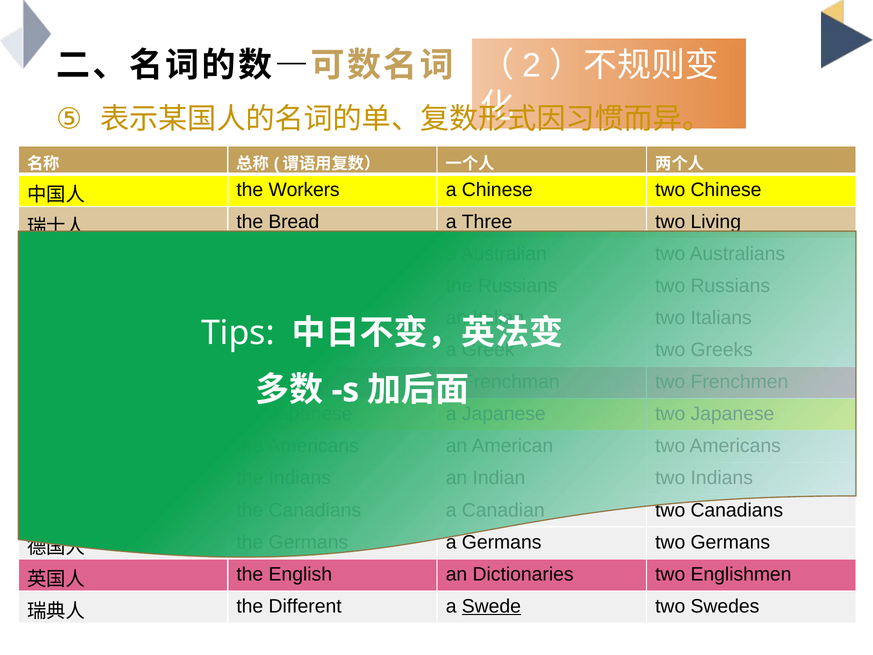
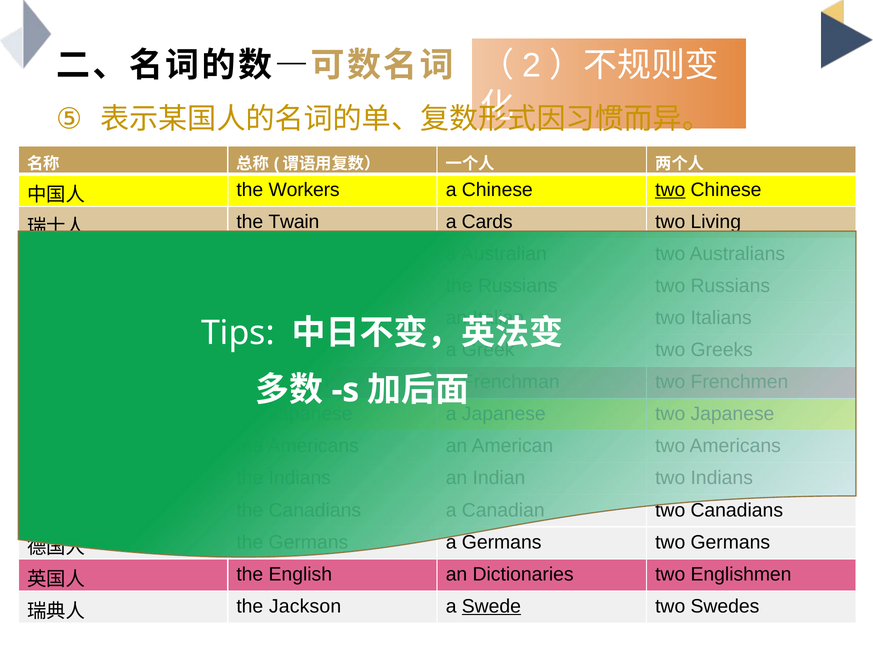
two at (670, 190) underline: none -> present
Bread: Bread -> Twain
Three: Three -> Cards
Different: Different -> Jackson
